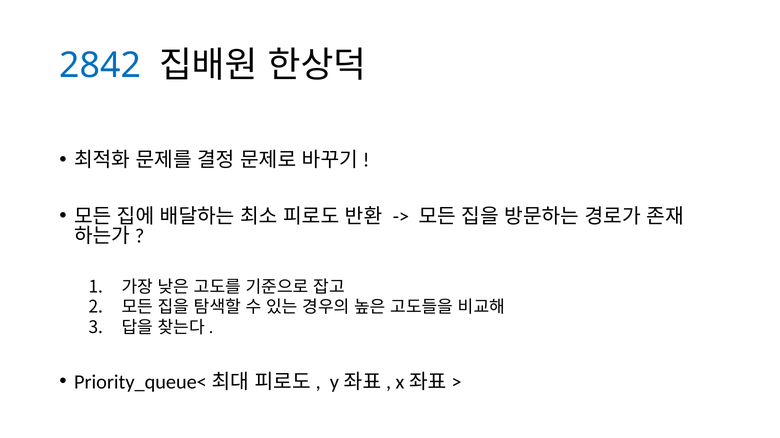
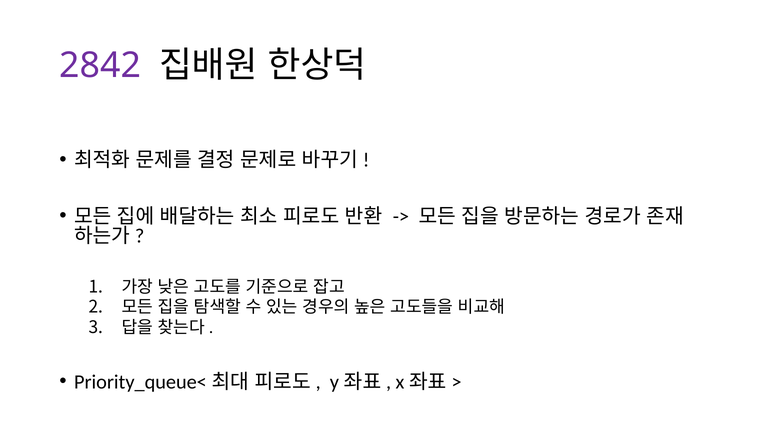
2842 colour: blue -> purple
